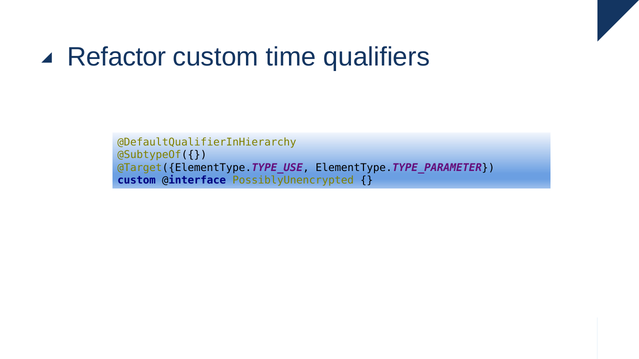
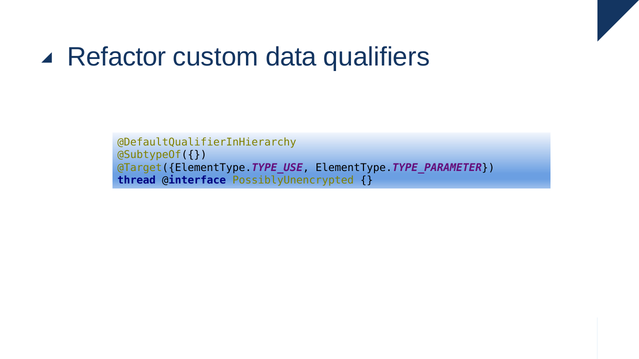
time: time -> data
custom at (137, 181): custom -> thread
